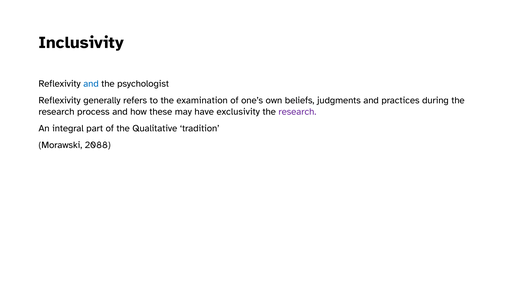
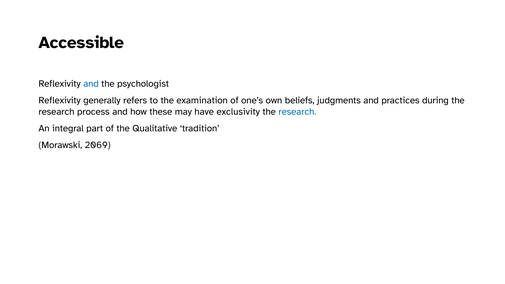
Inclusivity: Inclusivity -> Accessible
research at (297, 112) colour: purple -> blue
2088: 2088 -> 2069
